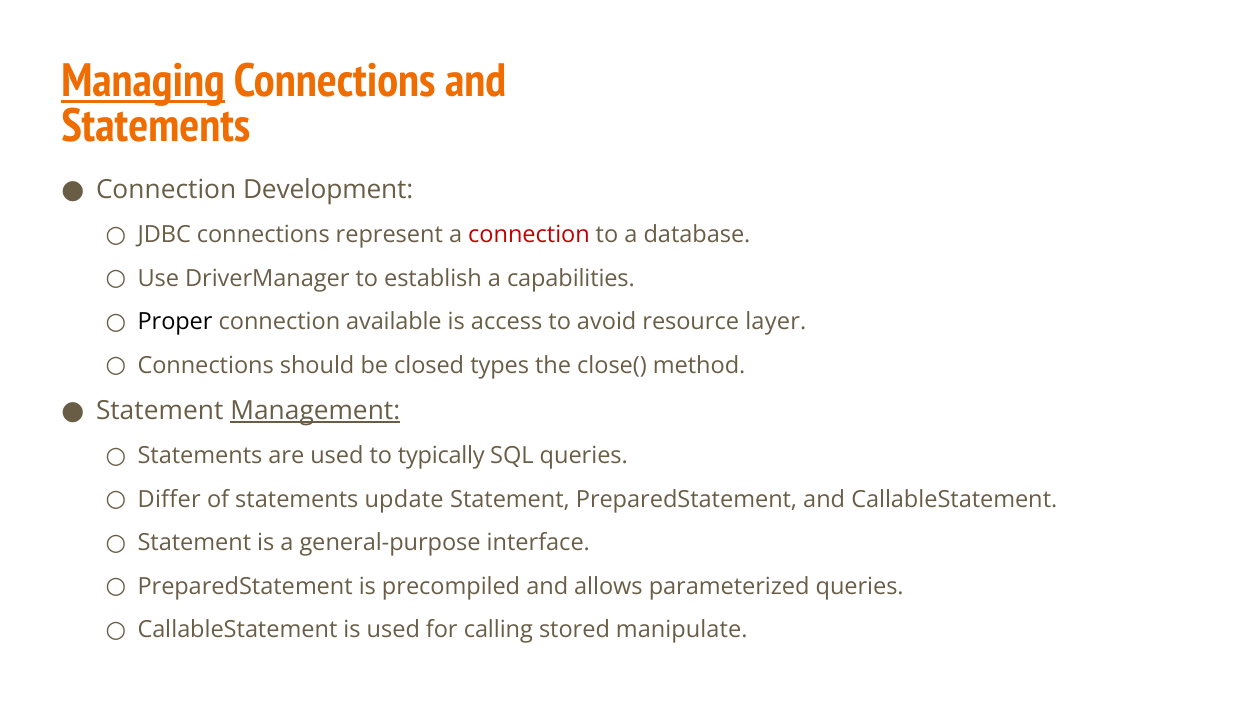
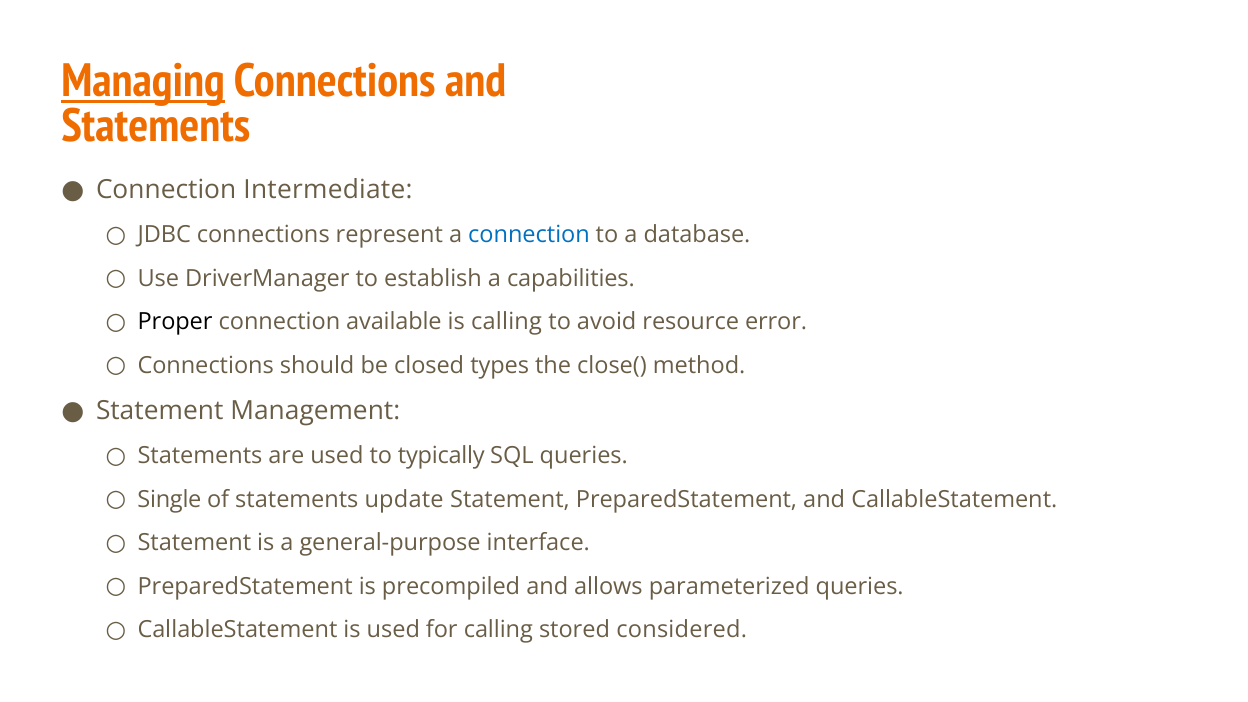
Development: Development -> Intermediate
connection at (529, 235) colour: red -> blue
is access: access -> calling
layer: layer -> error
Management underline: present -> none
Differ: Differ -> Single
manipulate: manipulate -> considered
